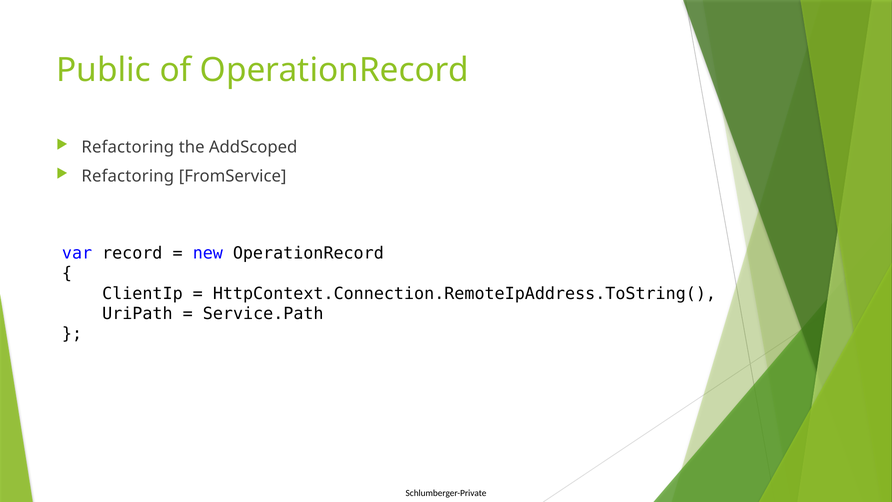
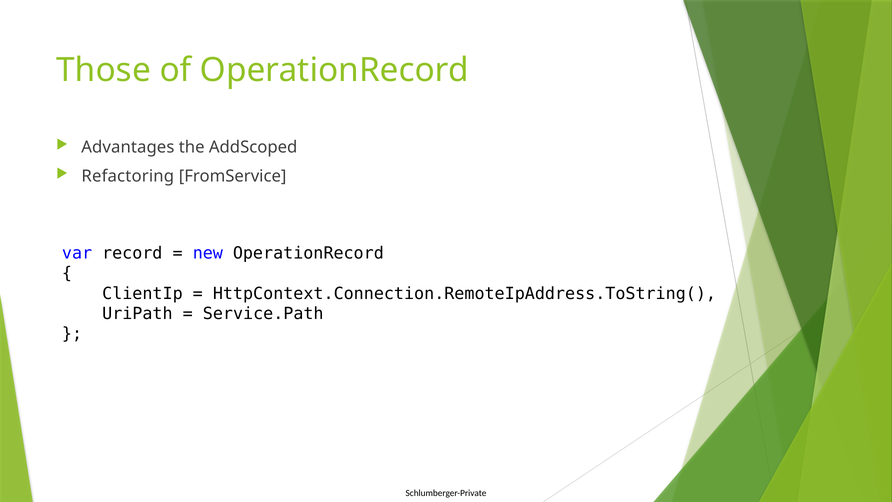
Public: Public -> Those
Refactoring at (128, 147): Refactoring -> Advantages
